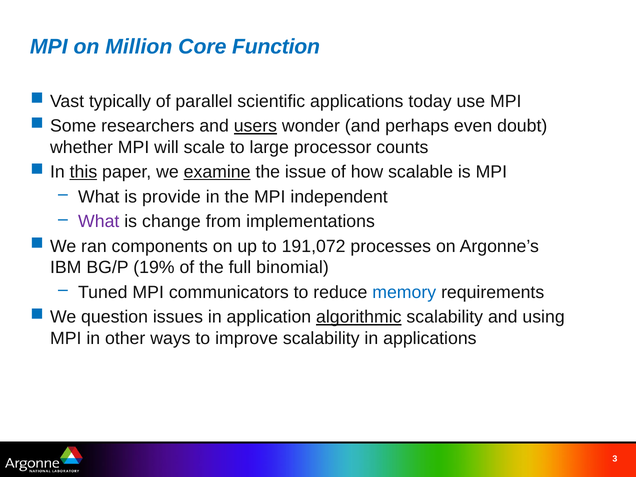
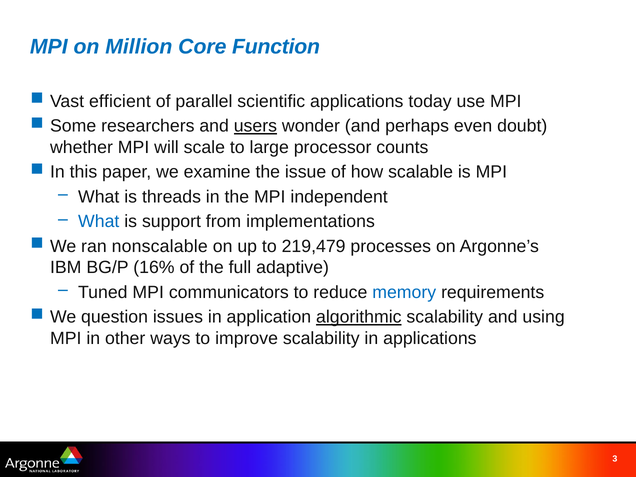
typically: typically -> efficient
this underline: present -> none
examine underline: present -> none
provide: provide -> threads
What at (99, 222) colour: purple -> blue
change: change -> support
components: components -> nonscalable
191,072: 191,072 -> 219,479
19%: 19% -> 16%
binomial: binomial -> adaptive
